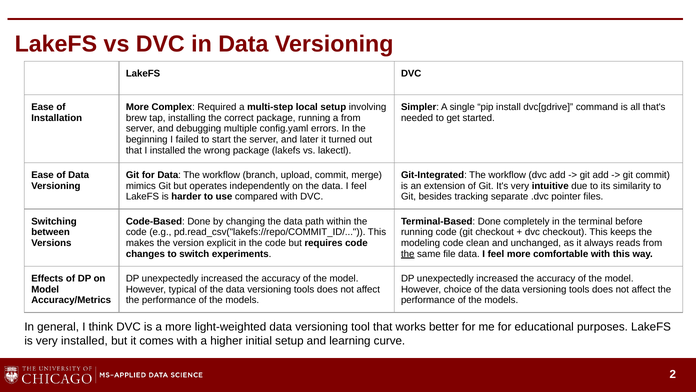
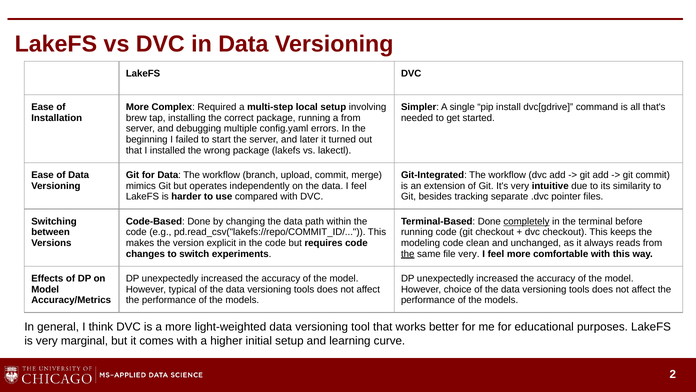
completely underline: none -> present
file data: data -> very
very installed: installed -> marginal
